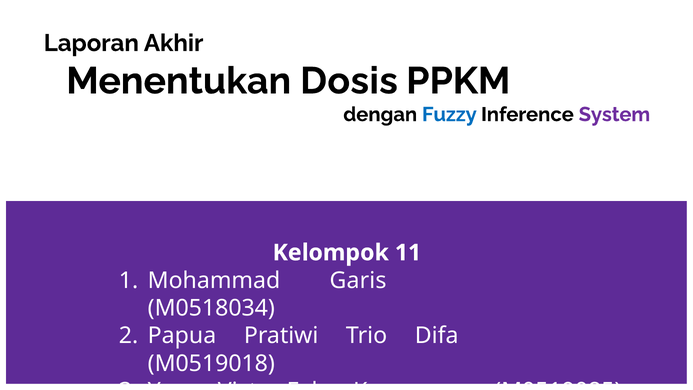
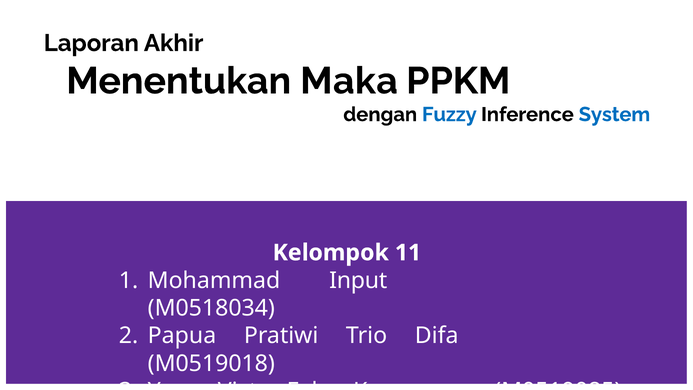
Dosis: Dosis -> Maka
System colour: purple -> blue
Garis: Garis -> Input
